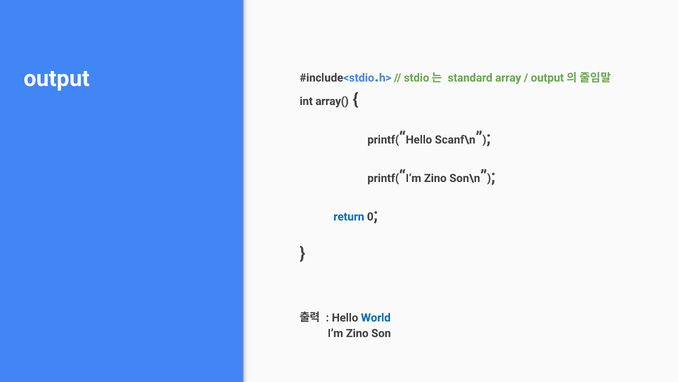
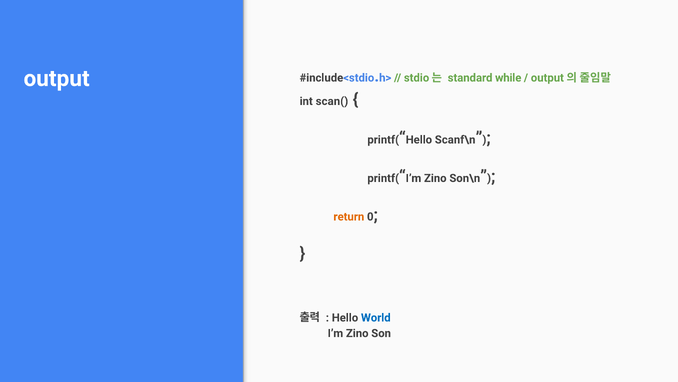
array: array -> while
array(: array( -> scan(
return colour: blue -> orange
